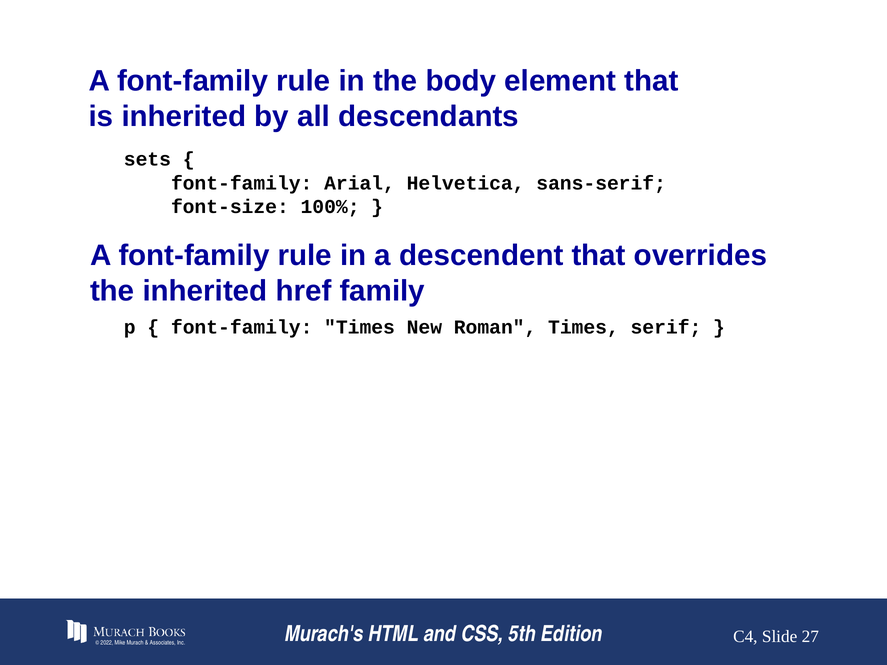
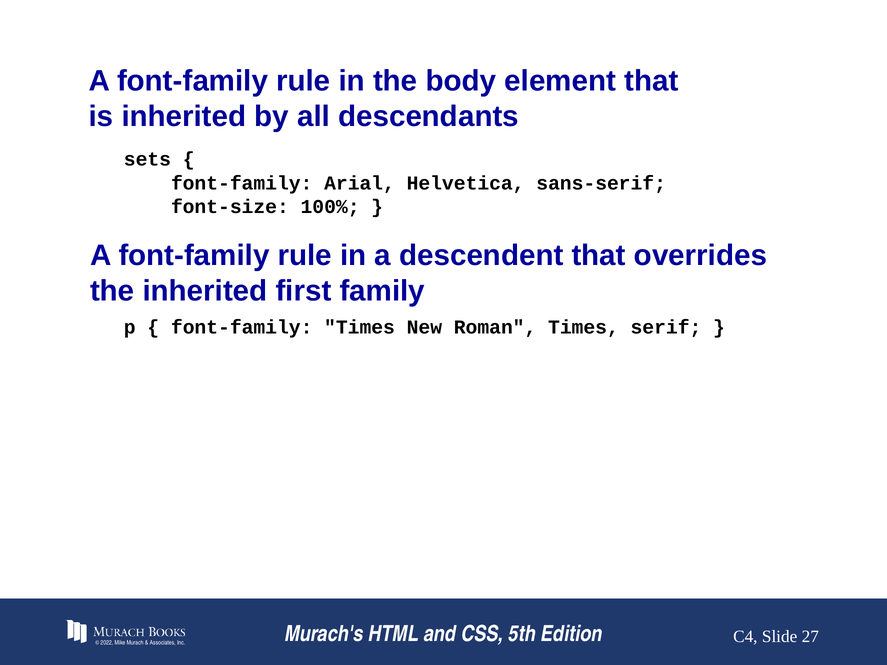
href: href -> first
